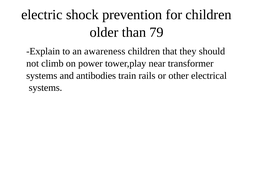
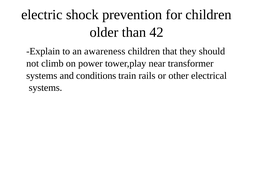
79: 79 -> 42
antibodies: antibodies -> conditions
